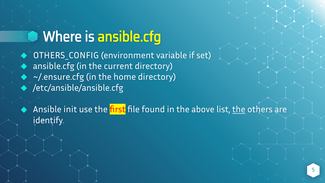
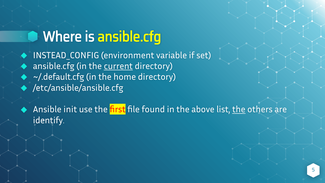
OTHERS_CONFIG: OTHERS_CONFIG -> INSTEAD_CONFIG
current underline: none -> present
~/.ensure.cfg: ~/.ensure.cfg -> ~/.default.cfg
